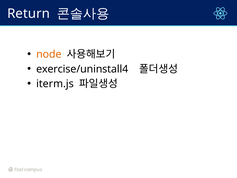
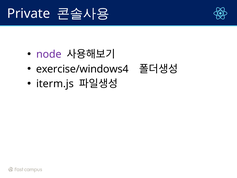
Return: Return -> Private
node colour: orange -> purple
exercise/uninstall4: exercise/uninstall4 -> exercise/windows4
